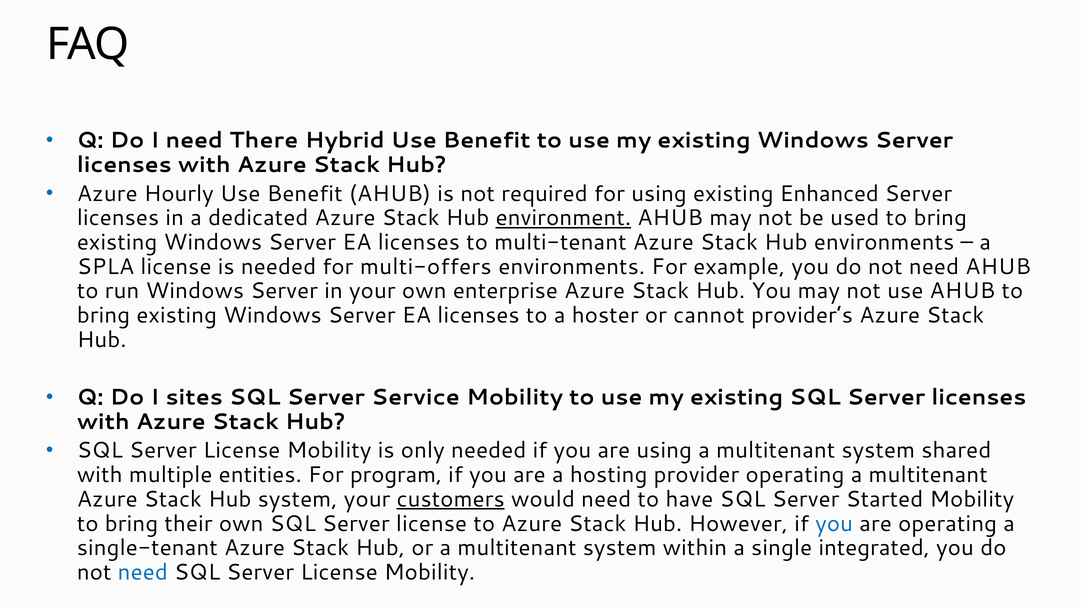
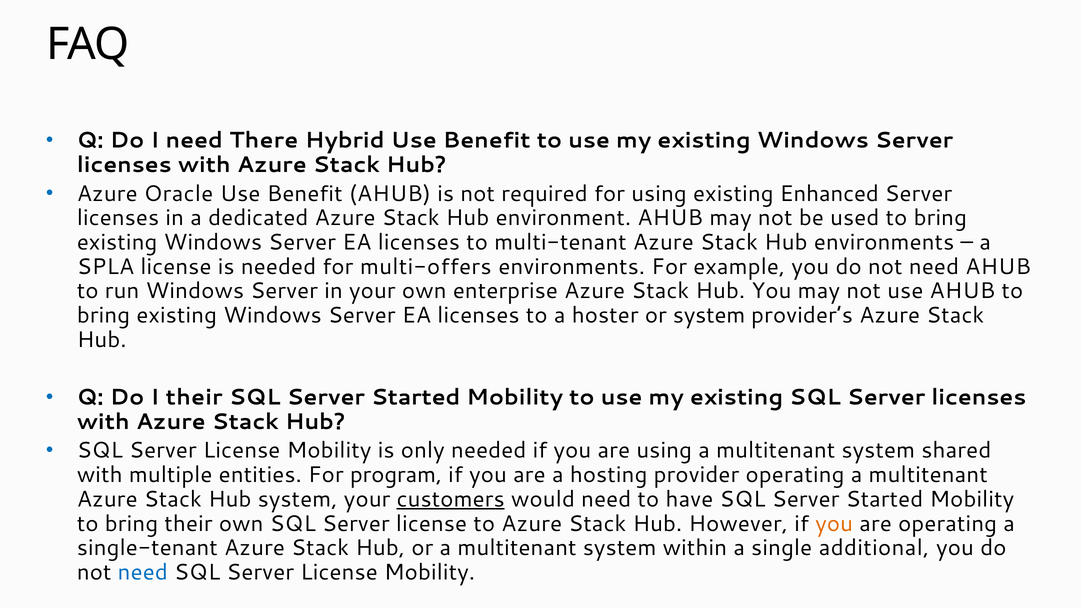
Hourly: Hourly -> Oracle
environment underline: present -> none
or cannot: cannot -> system
I sites: sites -> their
Service at (415, 397): Service -> Started
you at (834, 524) colour: blue -> orange
integrated: integrated -> additional
